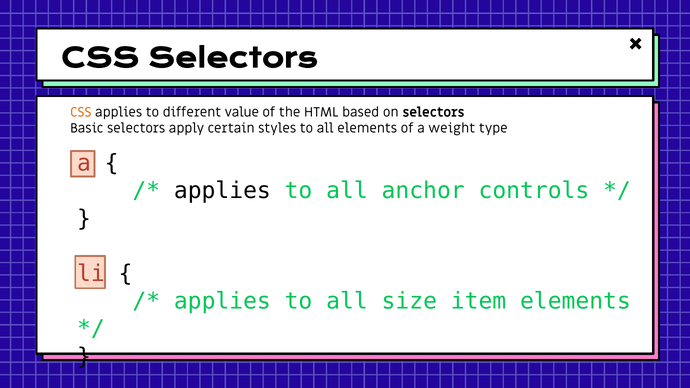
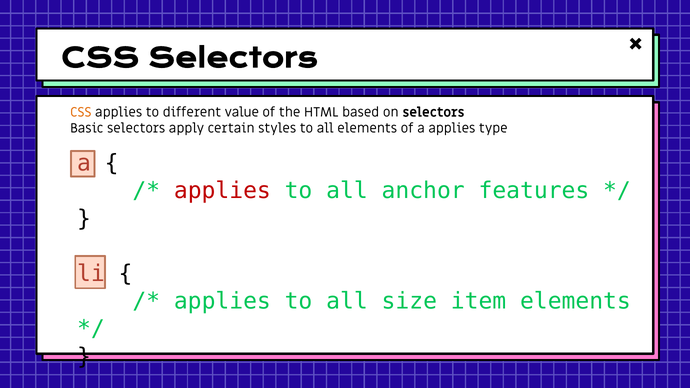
a weight: weight -> applies
applies at (222, 191) colour: black -> red
controls: controls -> features
